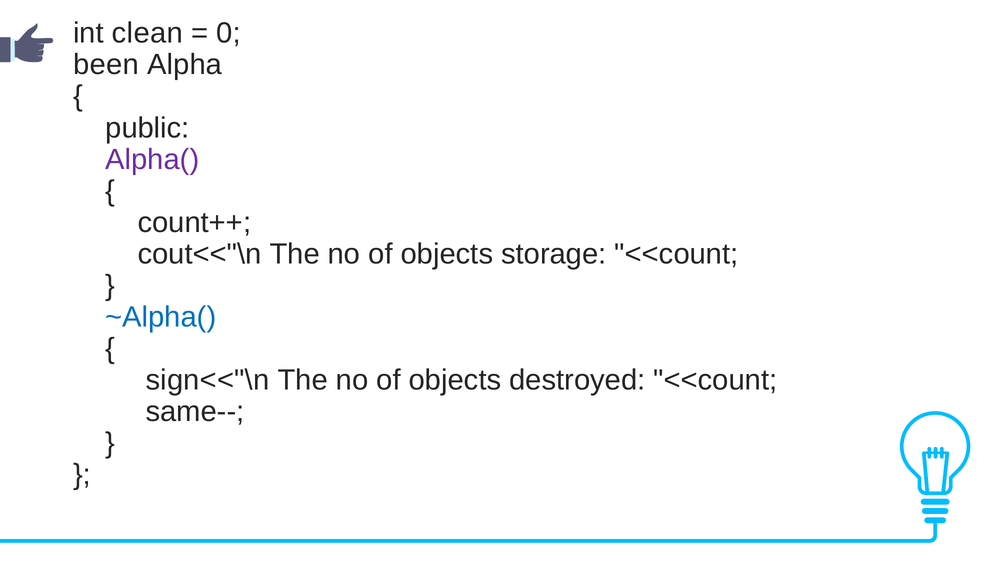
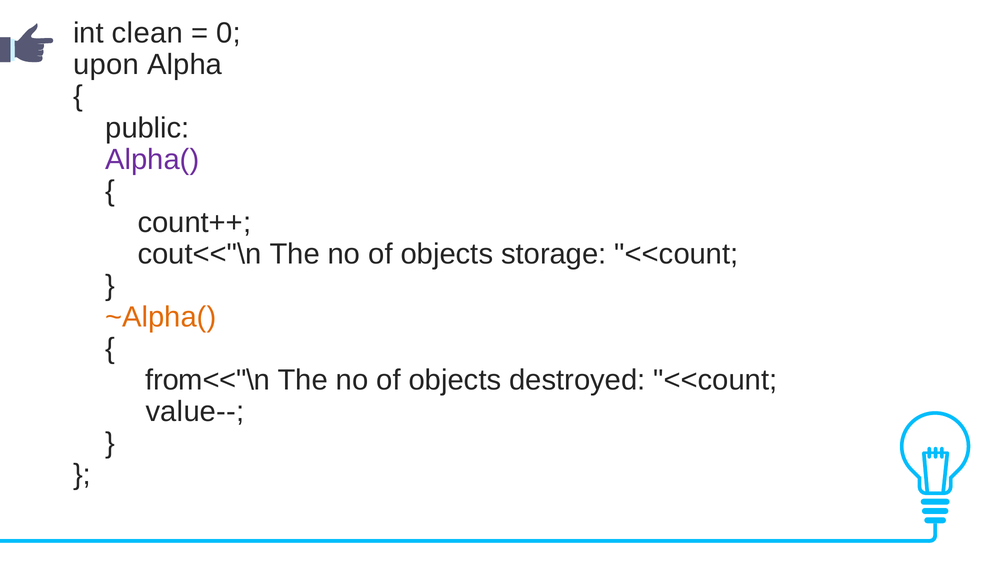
been: been -> upon
~Alpha( colour: blue -> orange
sign<<"\n: sign<<"\n -> from<<"\n
same--: same-- -> value--
